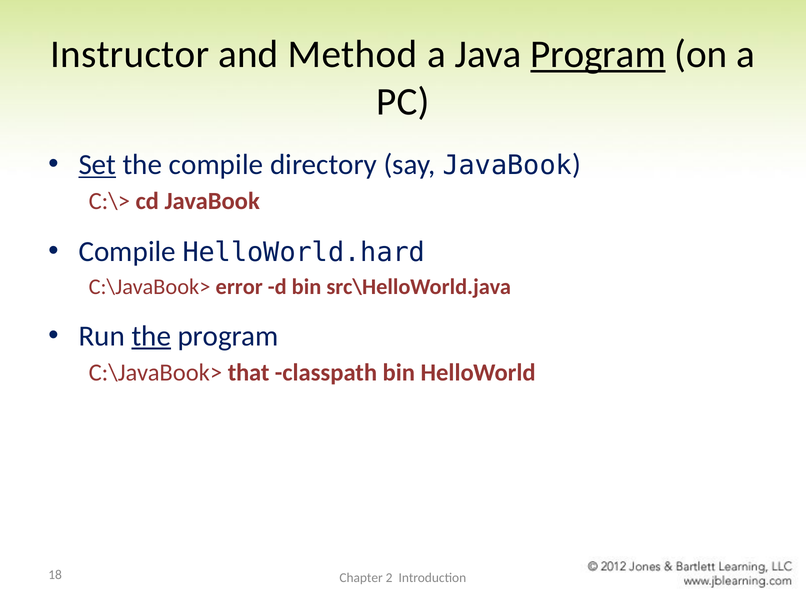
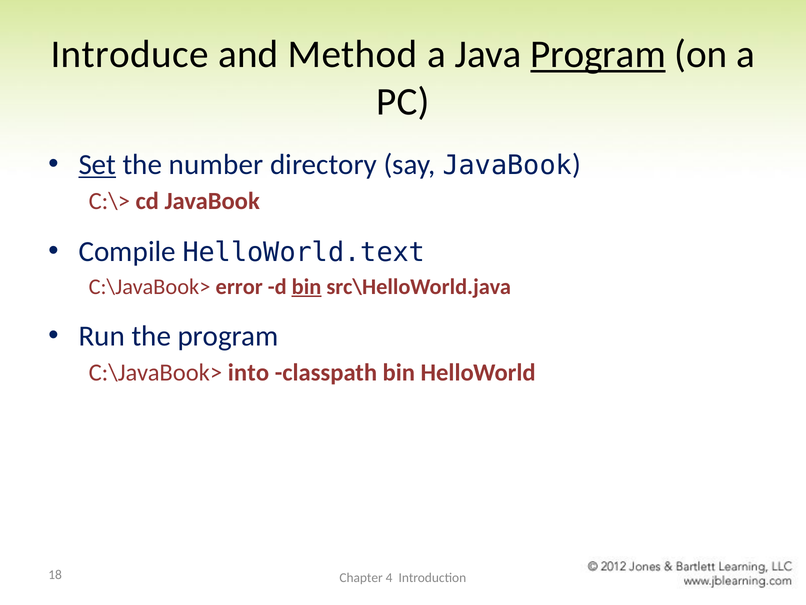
Instructor: Instructor -> Introduce
the compile: compile -> number
HelloWorld.hard: HelloWorld.hard -> HelloWorld.text
bin at (307, 286) underline: none -> present
the at (151, 336) underline: present -> none
that: that -> into
2: 2 -> 4
